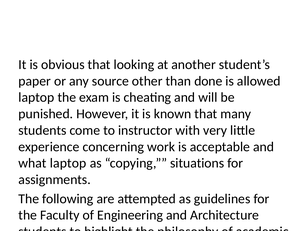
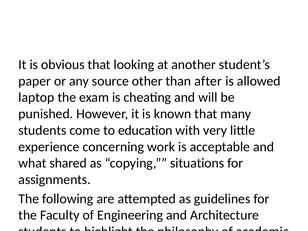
done: done -> after
to instructor: instructor -> education
what laptop: laptop -> shared
